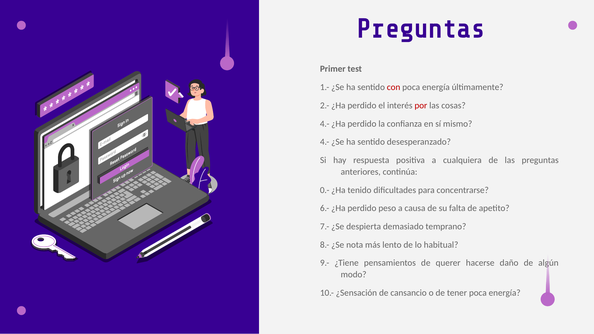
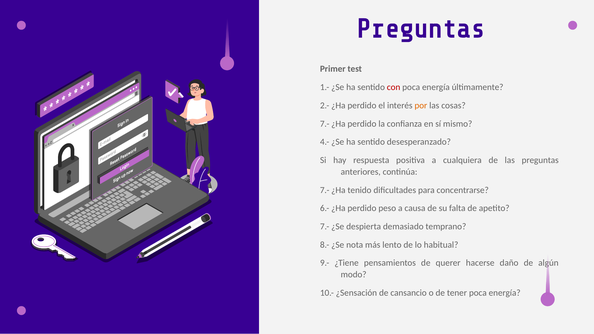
por colour: red -> orange
4.- at (325, 124): 4.- -> 7.-
0.- at (325, 190): 0.- -> 7.-
